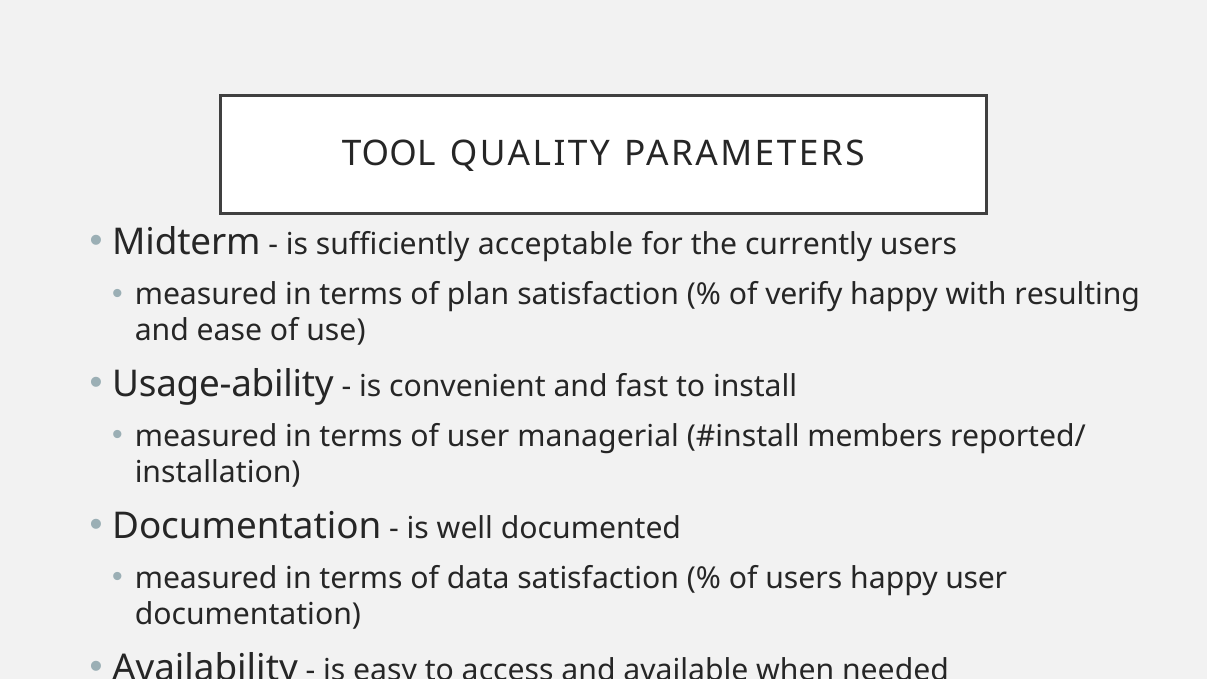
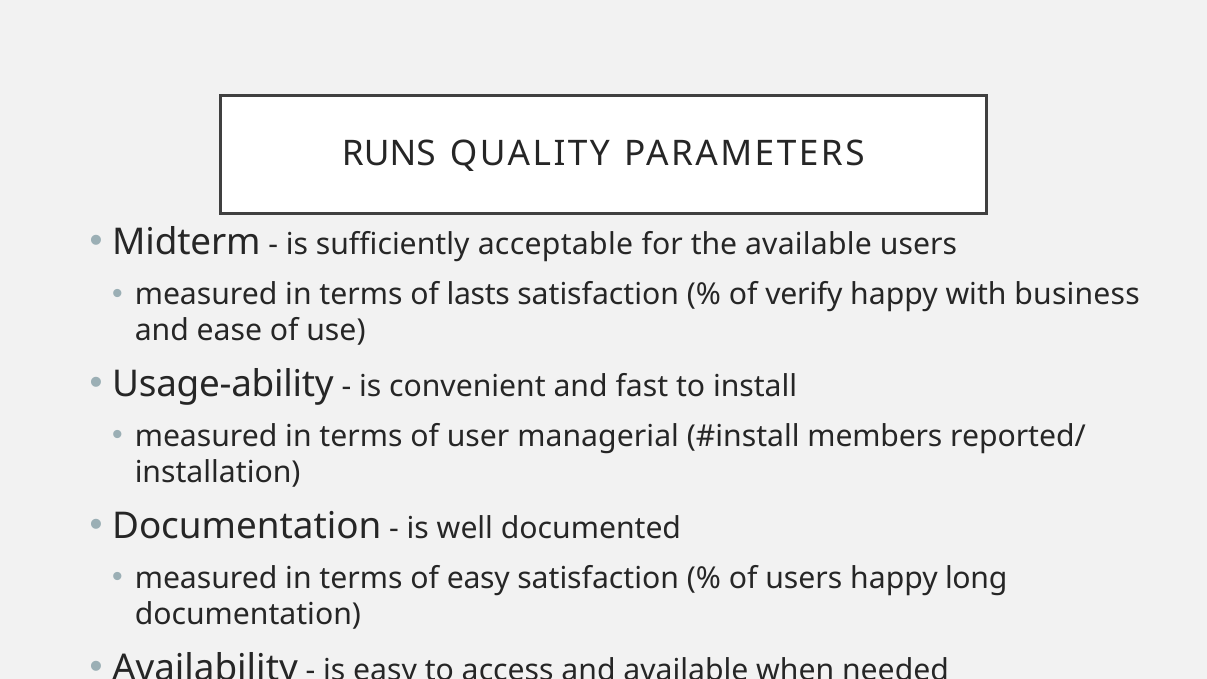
TOOL: TOOL -> RUNS
the currently: currently -> available
plan: plan -> lasts
resulting: resulting -> business
of data: data -> easy
happy user: user -> long
